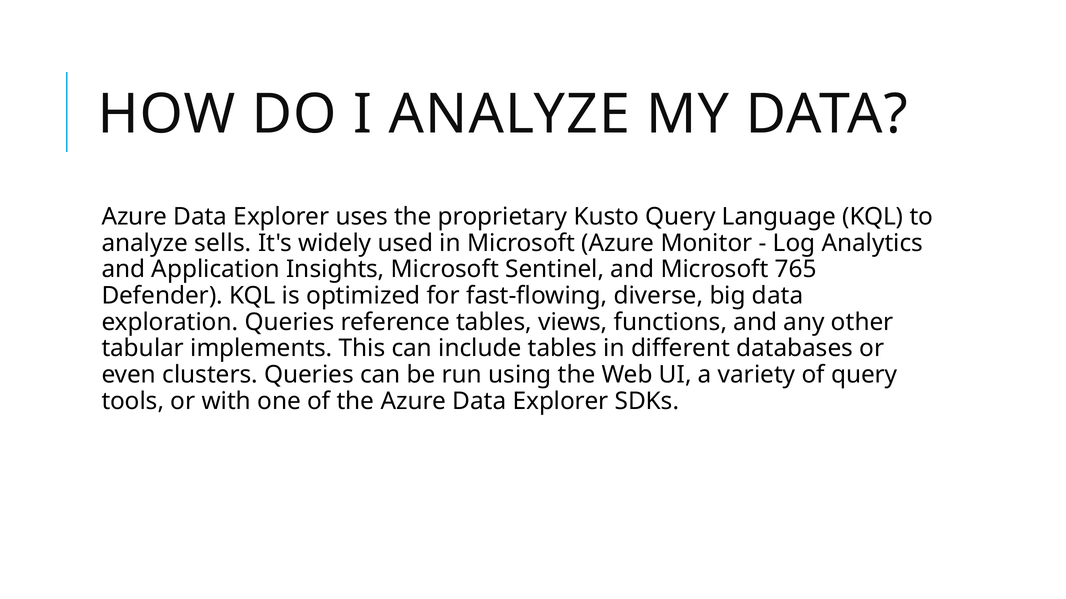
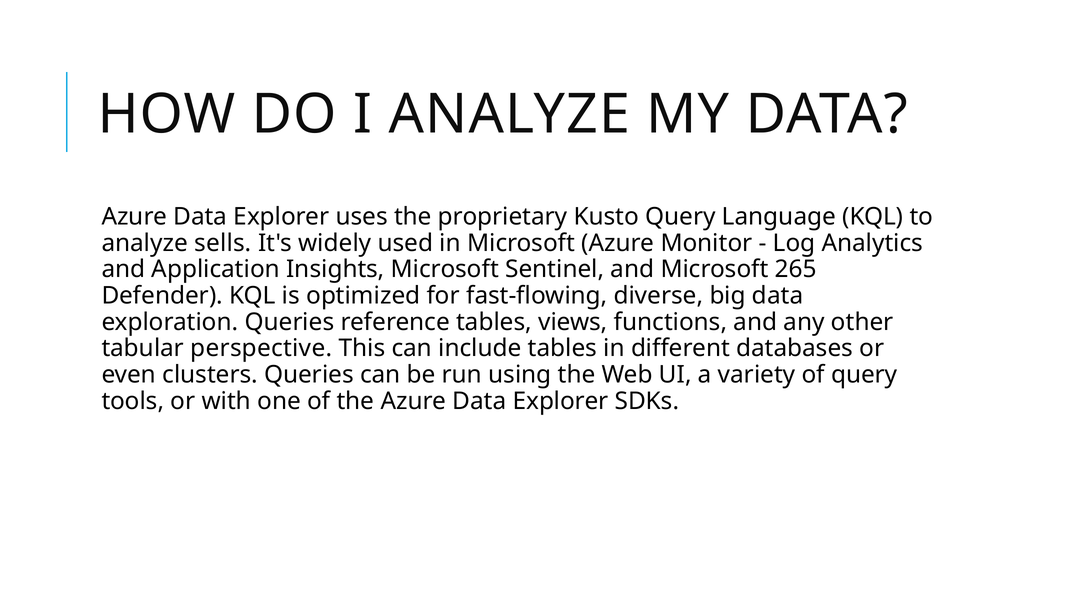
765: 765 -> 265
implements: implements -> perspective
